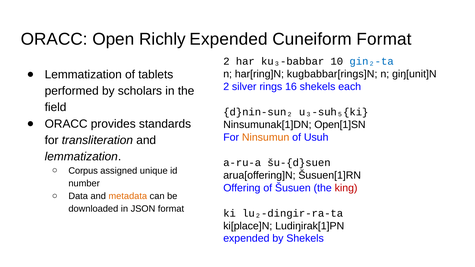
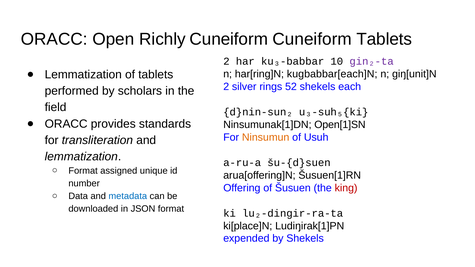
Richly Expended: Expended -> Cuneiform
Cuneiform Format: Format -> Tablets
gin₂-ta colour: blue -> purple
kugbabbar[rings]N: kugbabbar[rings]N -> kugbabbar[each]N
16: 16 -> 52
Corpus at (83, 171): Corpus -> Format
metadata colour: orange -> blue
